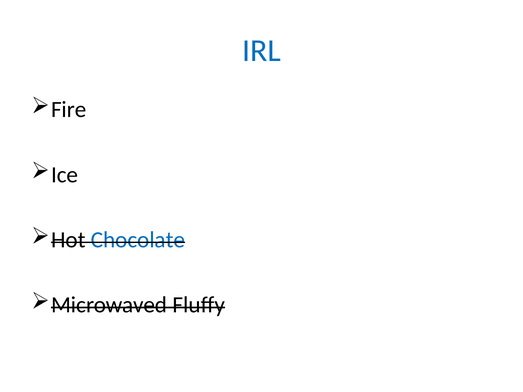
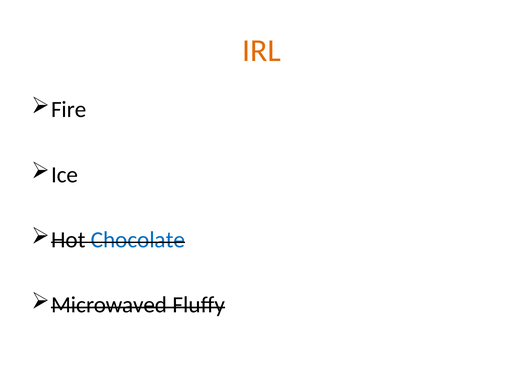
IRL colour: blue -> orange
